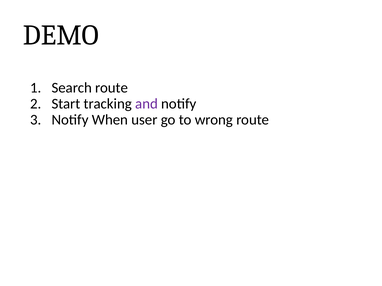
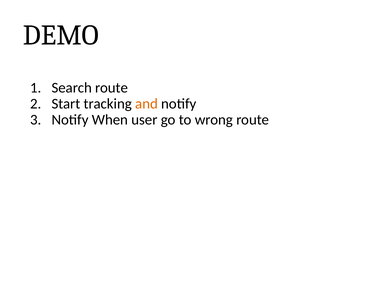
and colour: purple -> orange
